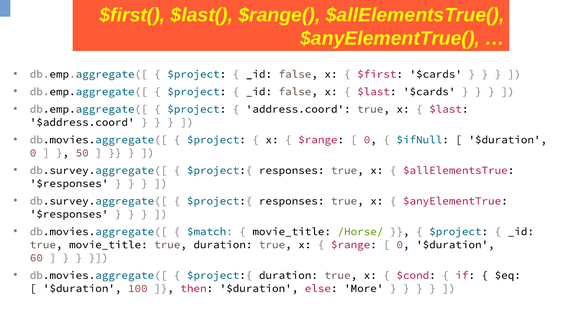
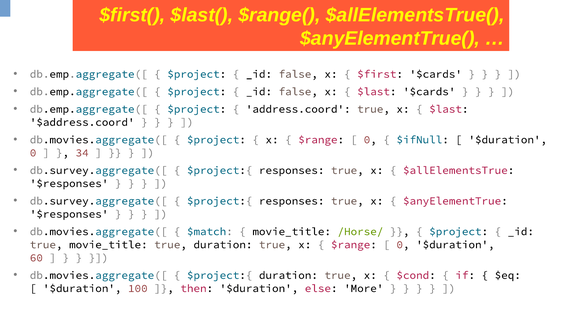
50: 50 -> 34
